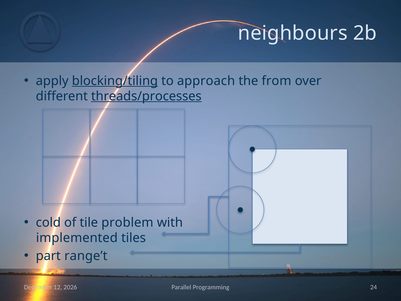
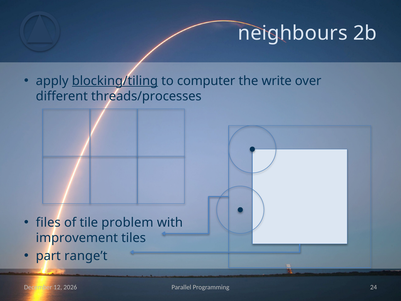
approach: approach -> computer
from: from -> write
threads/processes underline: present -> none
cold: cold -> files
implemented: implemented -> improvement
